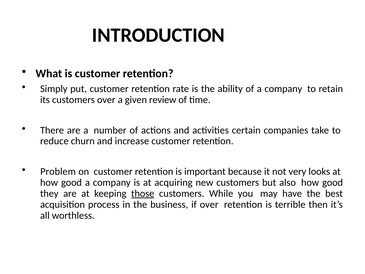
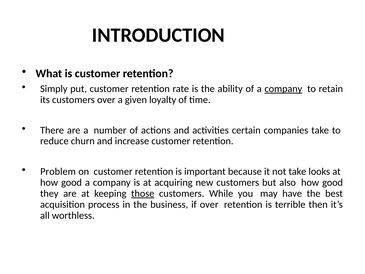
company at (283, 89) underline: none -> present
review: review -> loyalty
not very: very -> take
